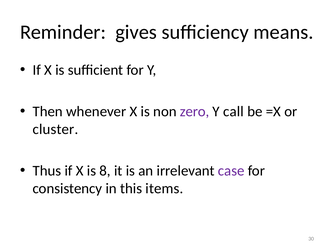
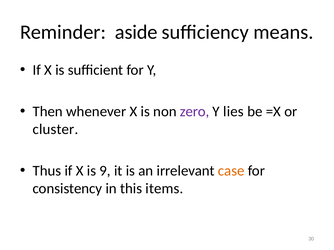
gives: gives -> aside
call: call -> lies
8: 8 -> 9
case colour: purple -> orange
